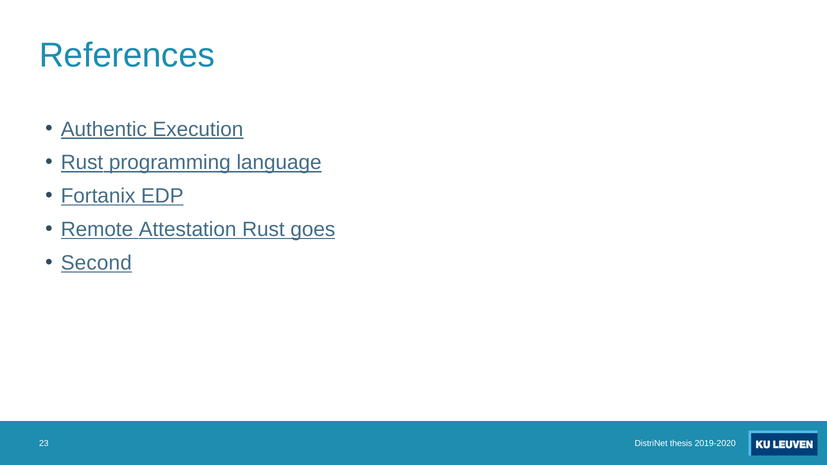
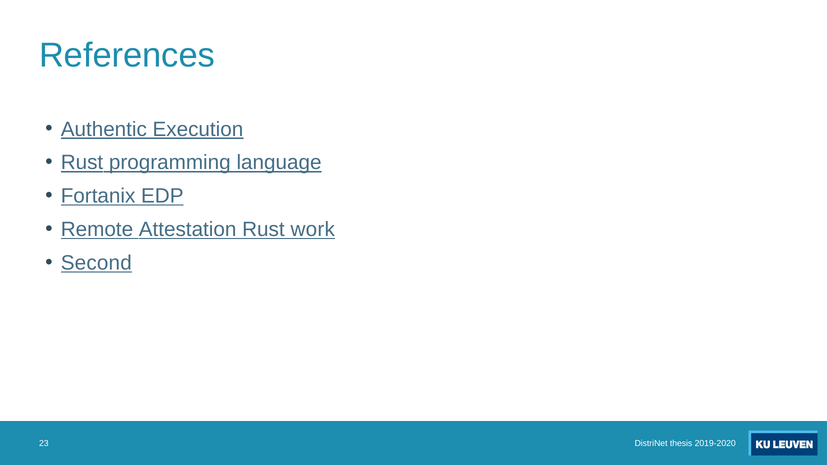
goes: goes -> work
